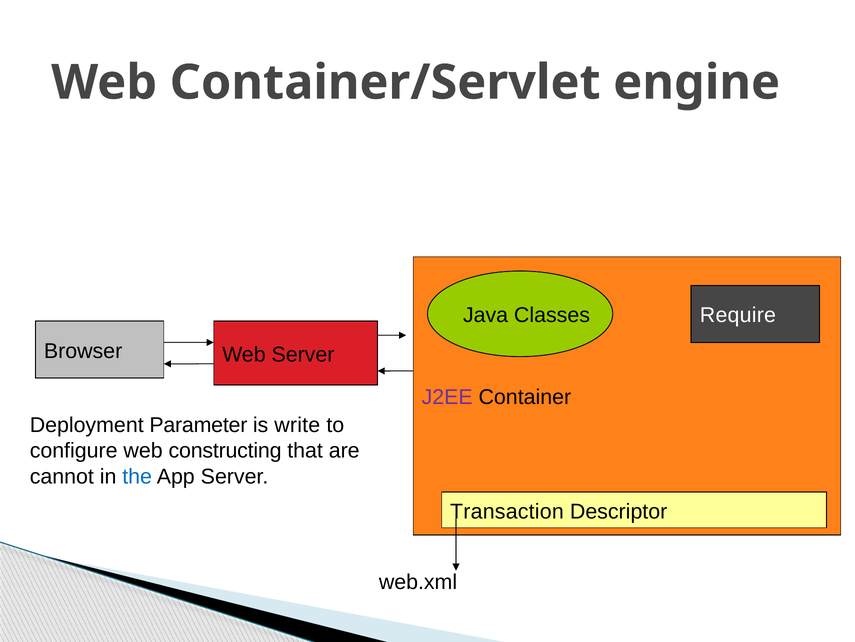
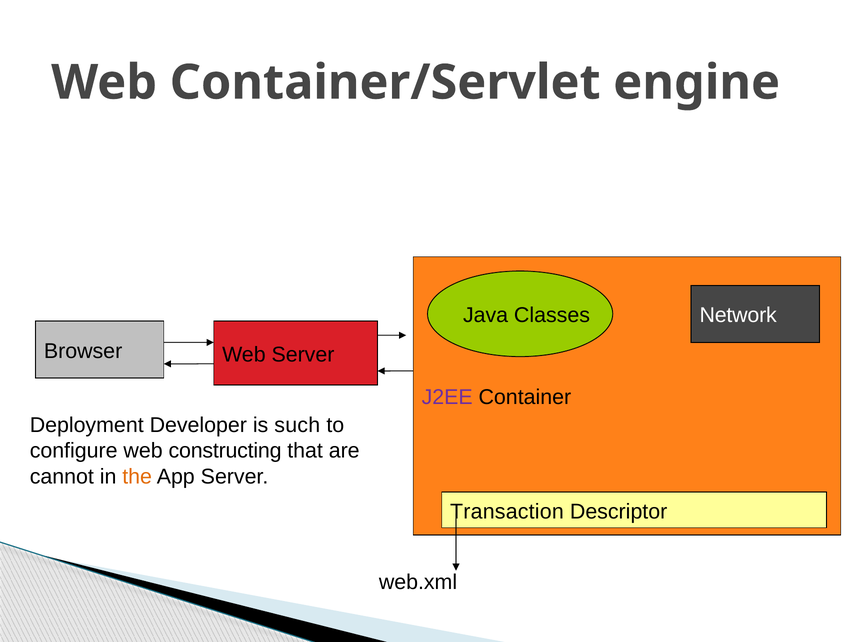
Require: Require -> Network
Parameter: Parameter -> Developer
write: write -> such
the colour: blue -> orange
